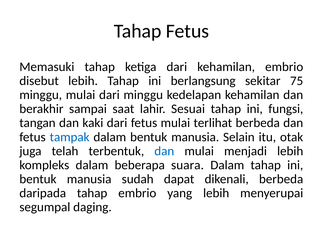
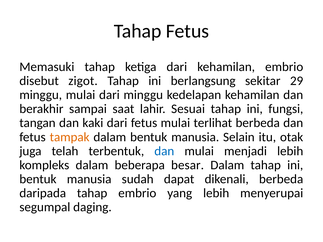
disebut lebih: lebih -> zigot
75: 75 -> 29
tampak colour: blue -> orange
suara: suara -> besar
